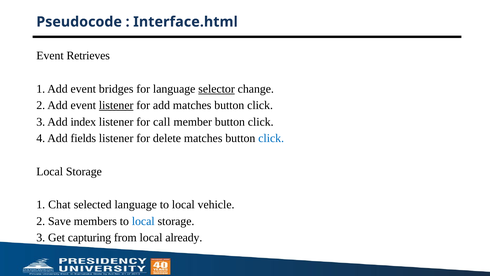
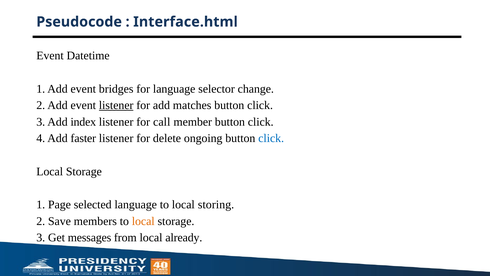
Retrieves: Retrieves -> Datetime
selector underline: present -> none
fields: fields -> faster
delete matches: matches -> ongoing
Chat: Chat -> Page
vehicle: vehicle -> storing
local at (143, 221) colour: blue -> orange
capturing: capturing -> messages
